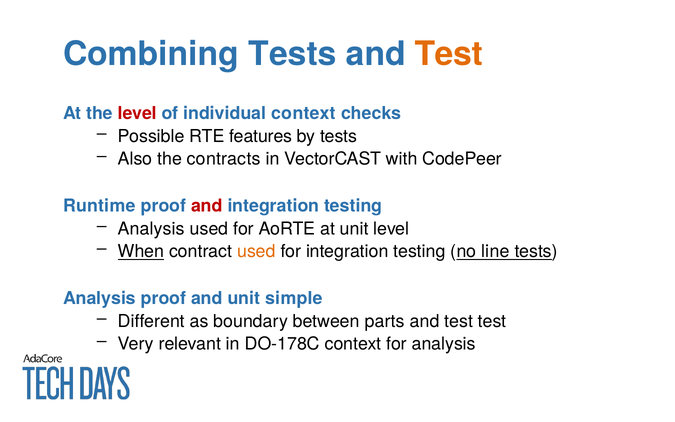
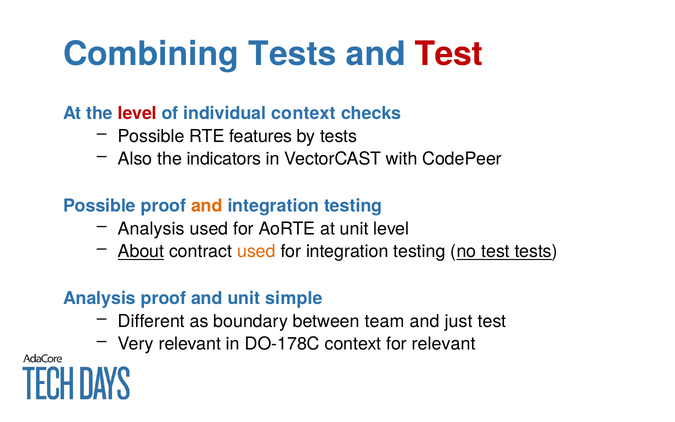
Test at (449, 54) colour: orange -> red
contracts: contracts -> indicators
Runtime at (99, 206): Runtime -> Possible
and at (207, 206) colour: red -> orange
When: When -> About
no line: line -> test
parts: parts -> team
test at (459, 321): test -> just
for analysis: analysis -> relevant
